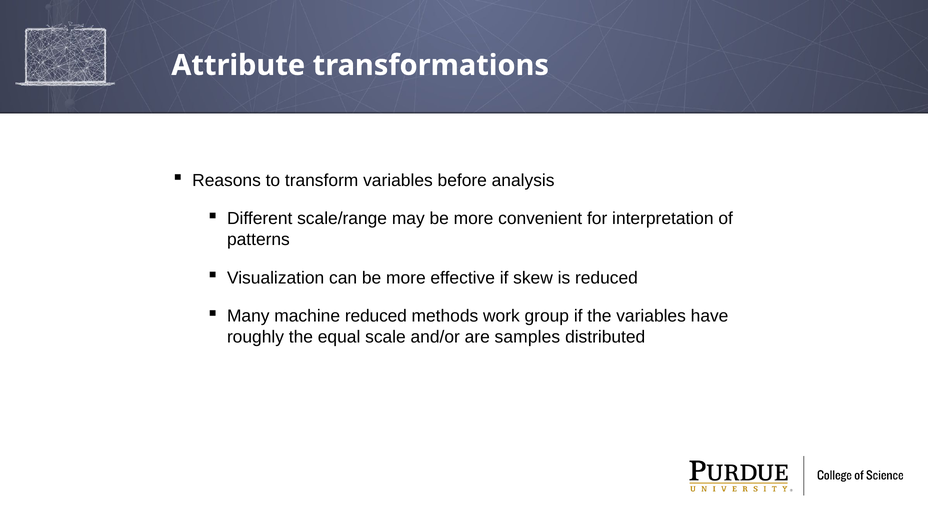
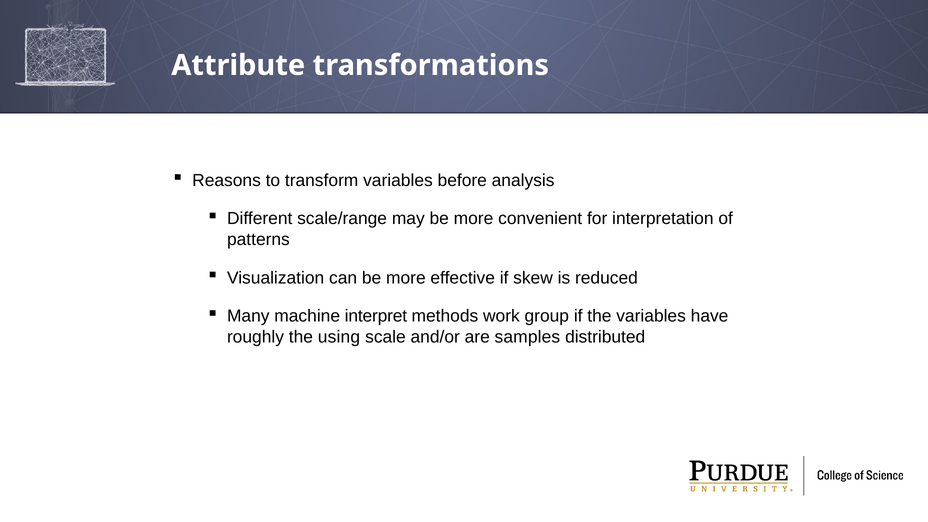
machine reduced: reduced -> interpret
equal: equal -> using
